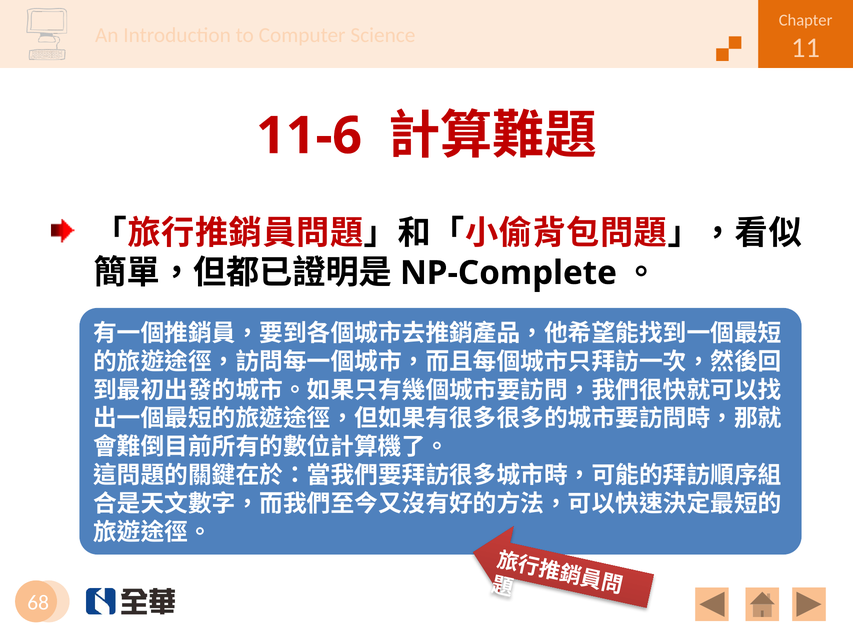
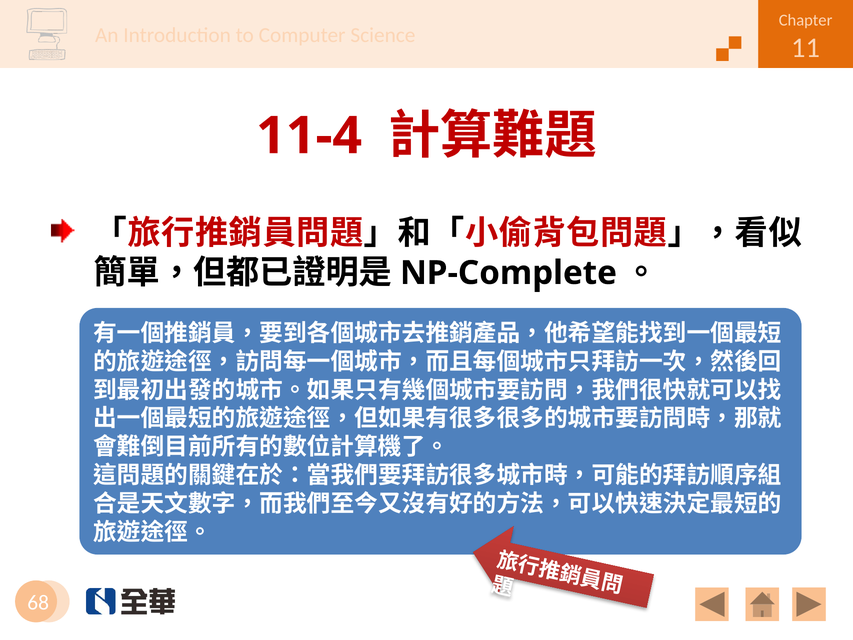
11-6: 11-6 -> 11-4
